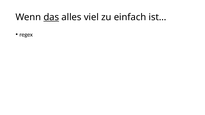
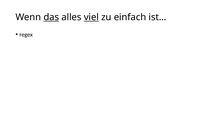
viel underline: none -> present
